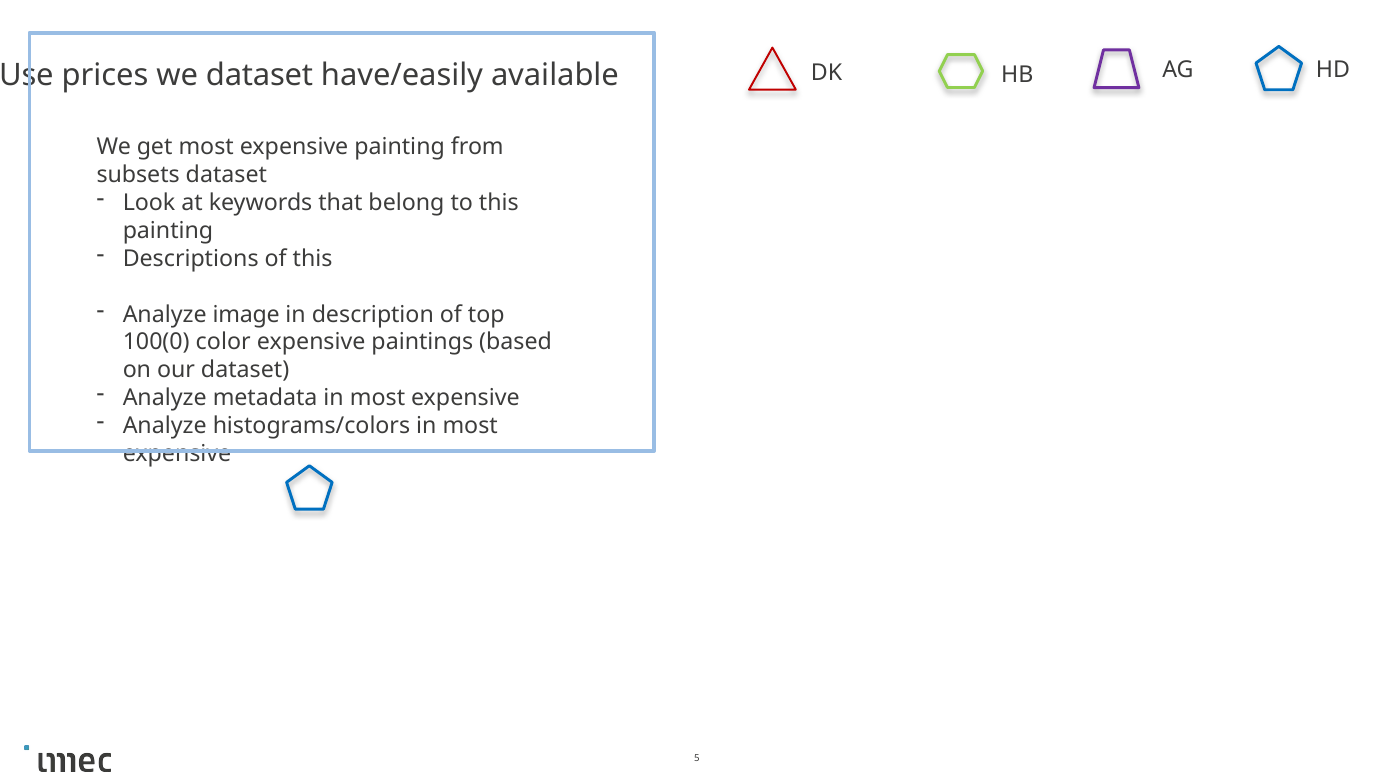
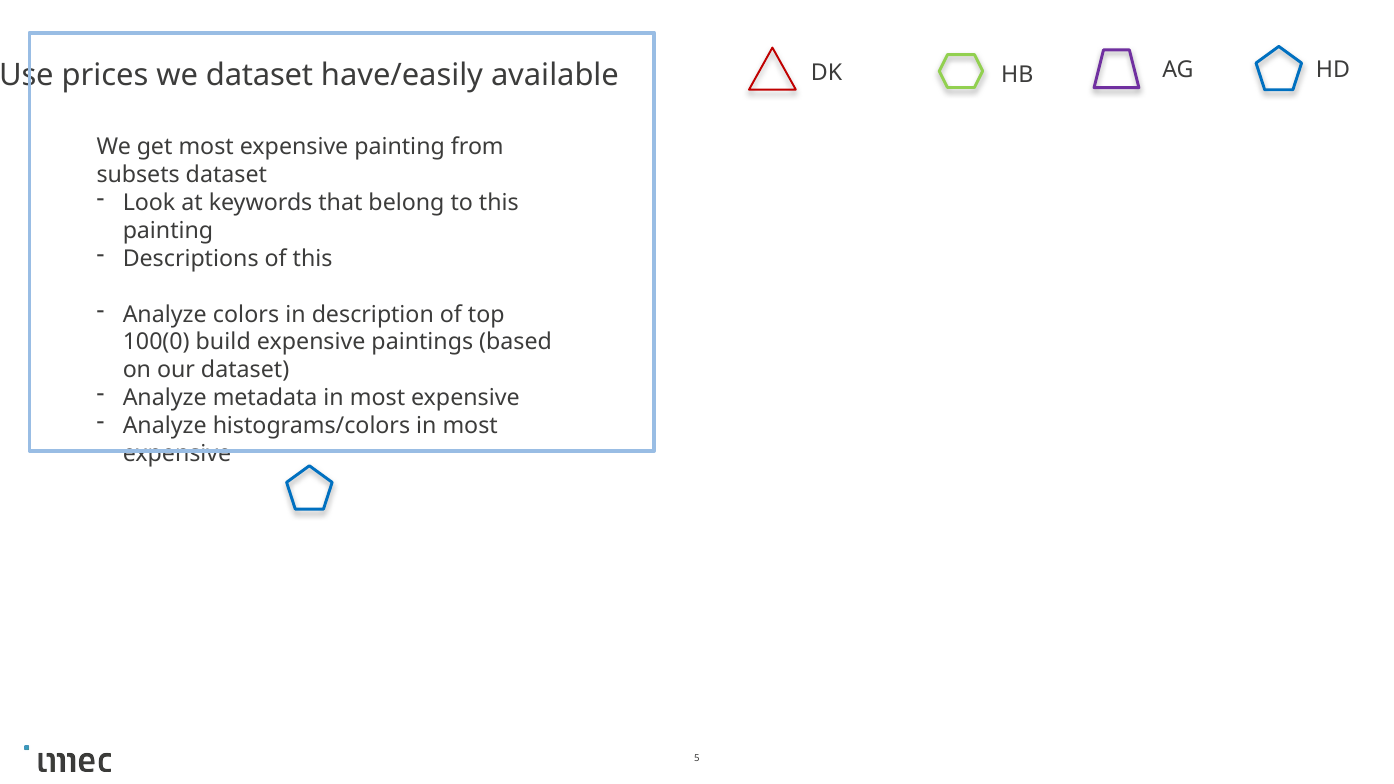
image: image -> colors
color: color -> build
